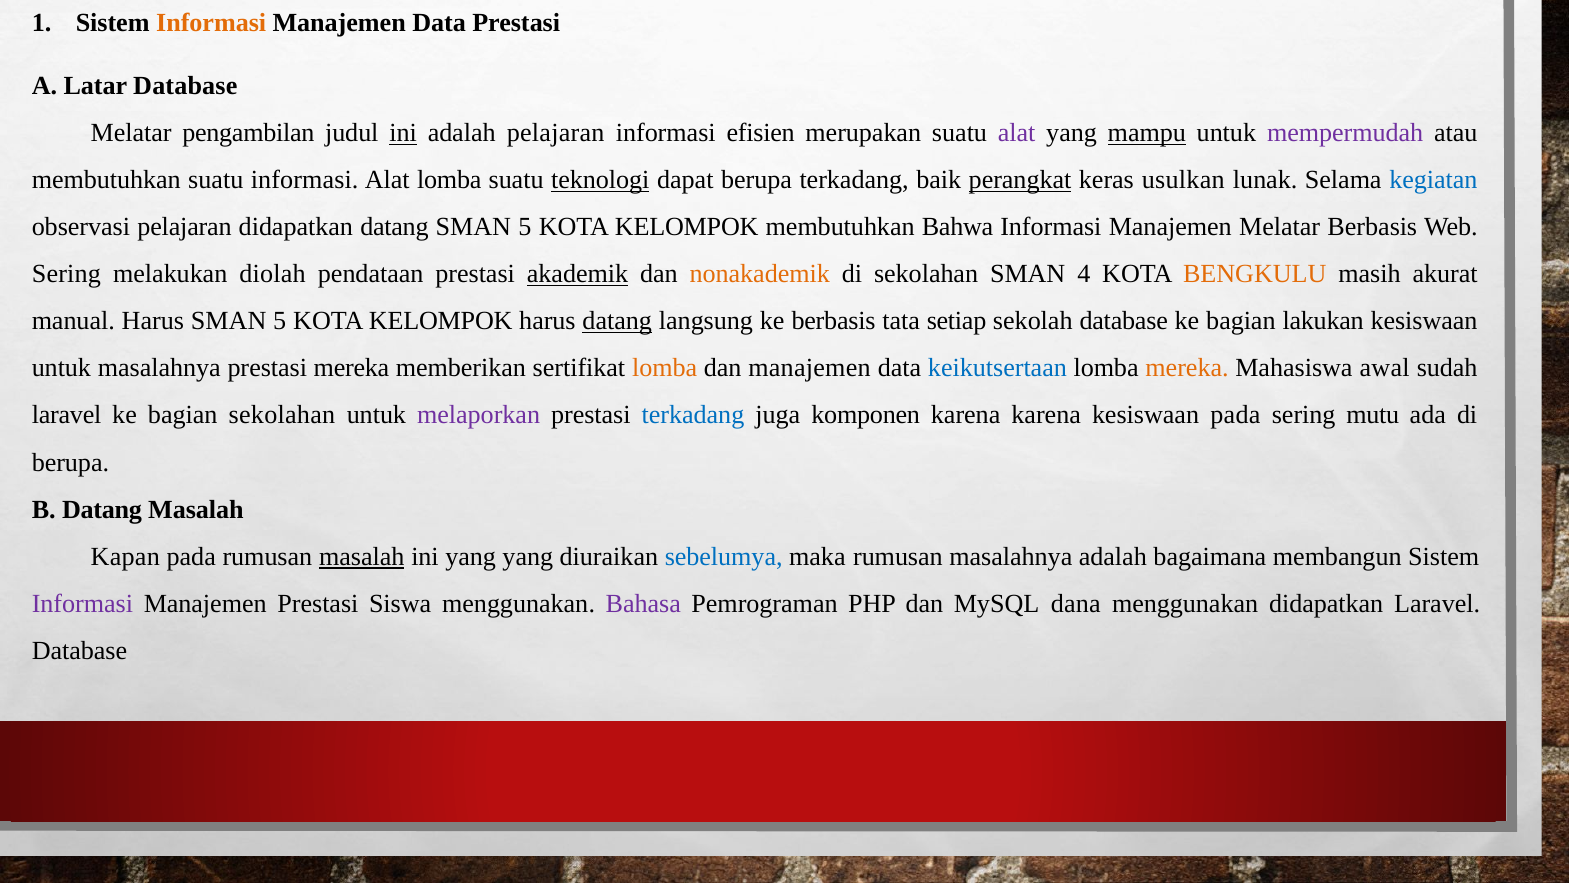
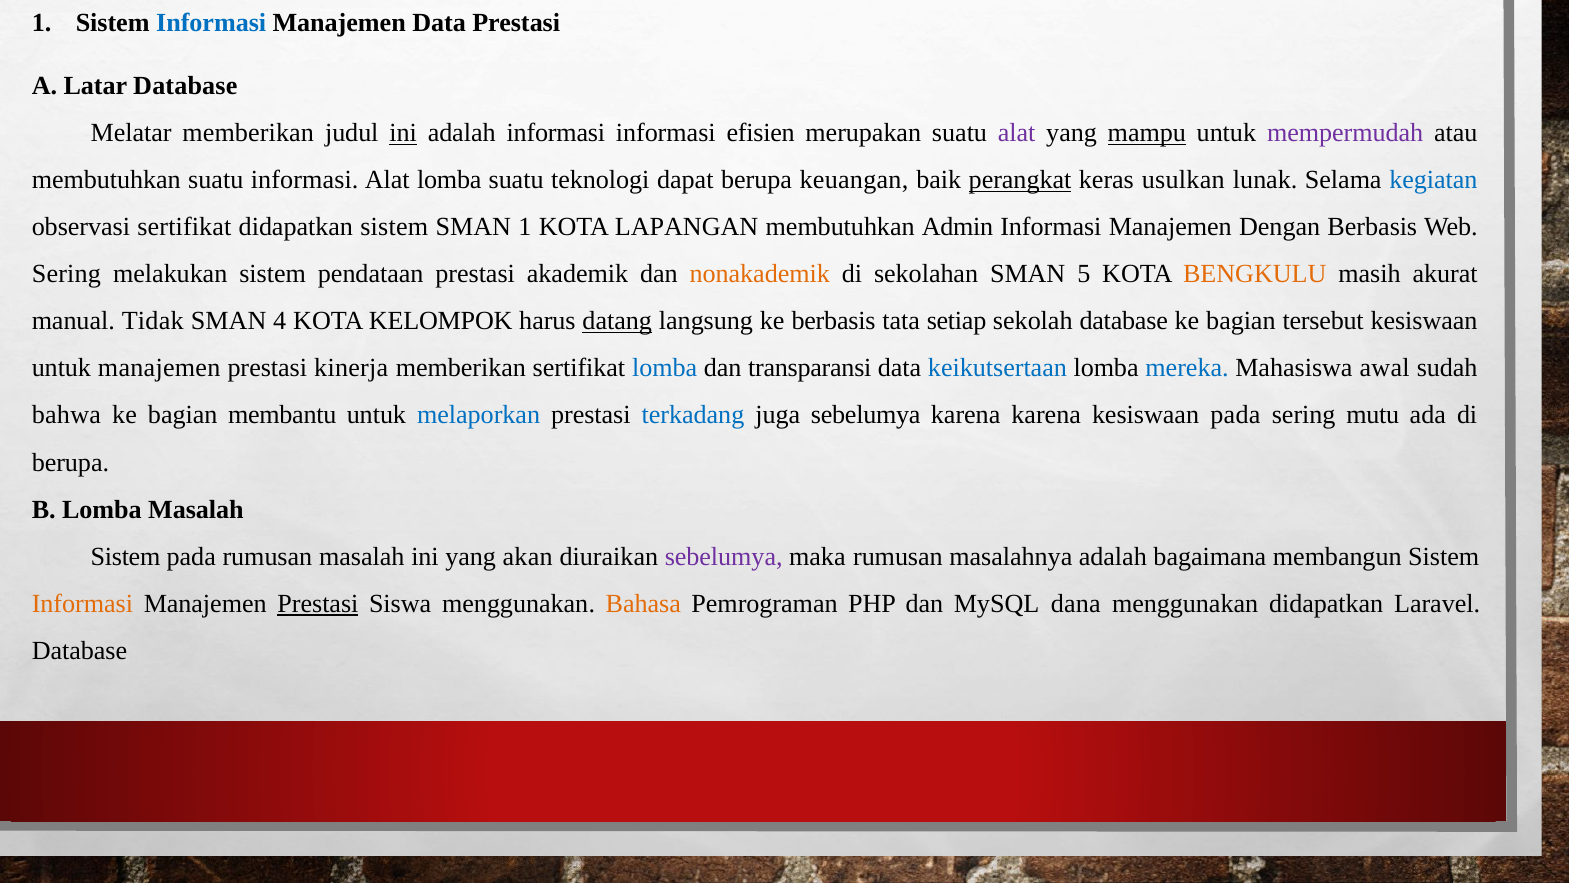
Informasi at (211, 23) colour: orange -> blue
Melatar pengambilan: pengambilan -> memberikan
adalah pelajaran: pelajaran -> informasi
teknologi underline: present -> none
berupa terkadang: terkadang -> keuangan
observasi pelajaran: pelajaran -> sertifikat
didapatkan datang: datang -> sistem
5 at (525, 227): 5 -> 1
KELOMPOK at (687, 227): KELOMPOK -> LAPANGAN
Bahwa: Bahwa -> Admin
Manajemen Melatar: Melatar -> Dengan
melakukan diolah: diolah -> sistem
akademik underline: present -> none
4: 4 -> 5
manual Harus: Harus -> Tidak
5 at (280, 321): 5 -> 4
lakukan: lakukan -> tersebut
untuk masalahnya: masalahnya -> manajemen
prestasi mereka: mereka -> kinerja
lomba at (665, 368) colour: orange -> blue
dan manajemen: manajemen -> transparansi
mereka at (1187, 368) colour: orange -> blue
laravel at (67, 415): laravel -> bahwa
bagian sekolahan: sekolahan -> membantu
melaporkan colour: purple -> blue
juga komponen: komponen -> sebelumya
B Datang: Datang -> Lomba
Kapan at (125, 556): Kapan -> Sistem
masalah at (362, 556) underline: present -> none
yang yang: yang -> akan
sebelumya at (724, 556) colour: blue -> purple
Informasi at (82, 603) colour: purple -> orange
Prestasi at (318, 603) underline: none -> present
Bahasa colour: purple -> orange
